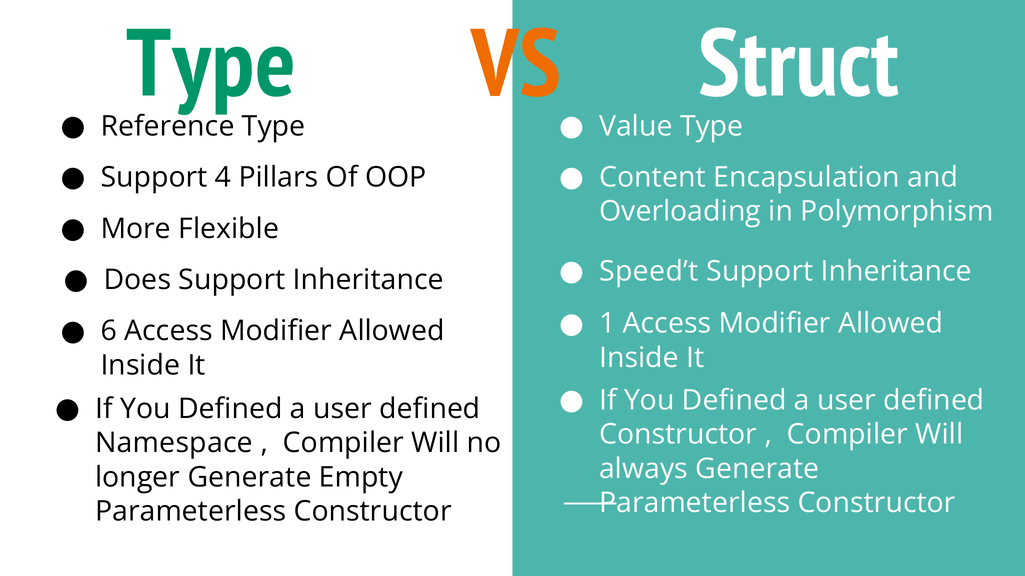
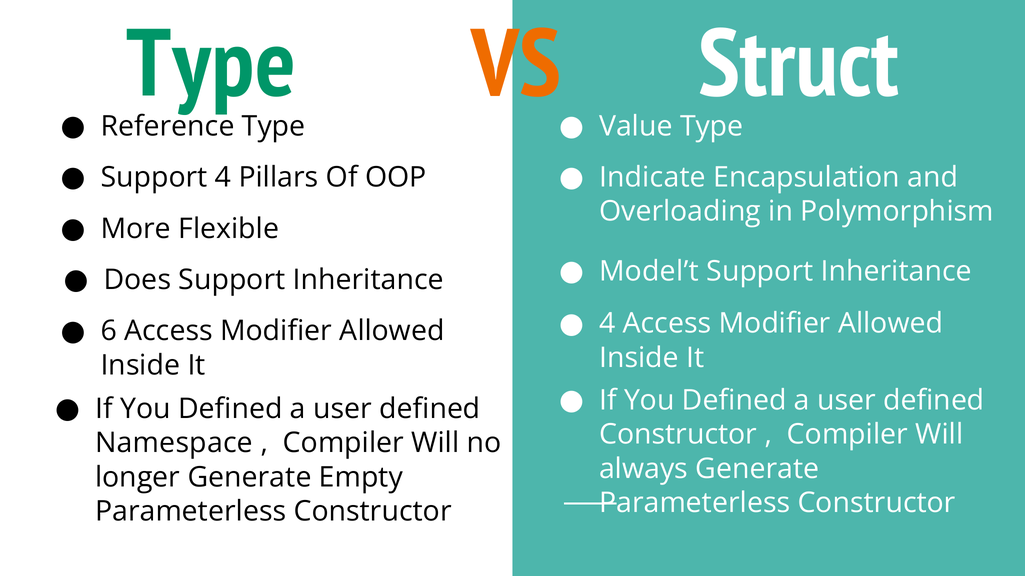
Content: Content -> Indicate
Speed’t: Speed’t -> Model’t
1 at (607, 324): 1 -> 4
